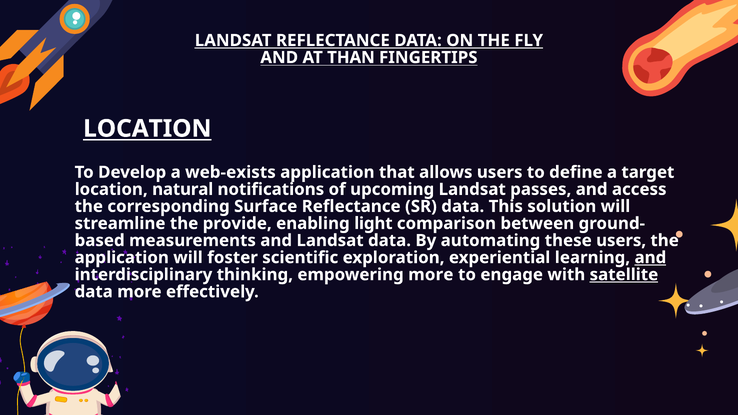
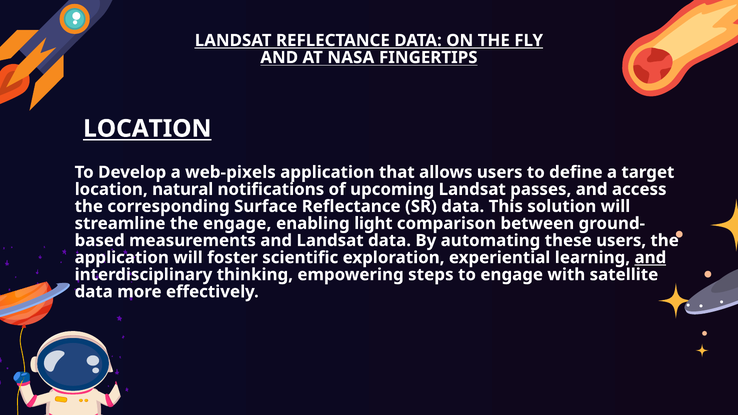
THAN: THAN -> NASA
web-exists: web-exists -> web-pixels
the provide: provide -> engage
empowering more: more -> steps
satellite underline: present -> none
